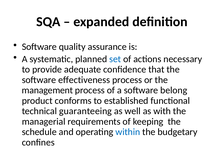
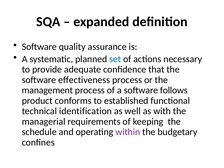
belong: belong -> follows
guaranteeing: guaranteeing -> identification
within colour: blue -> purple
